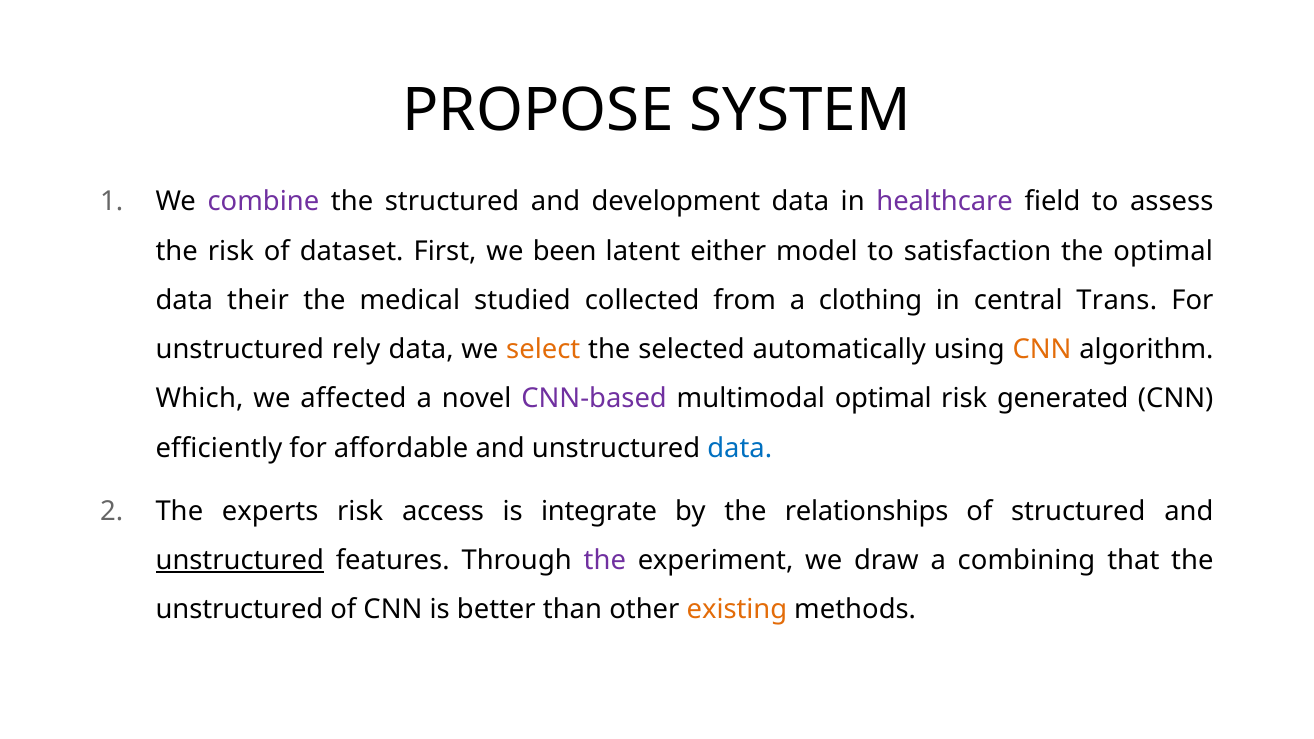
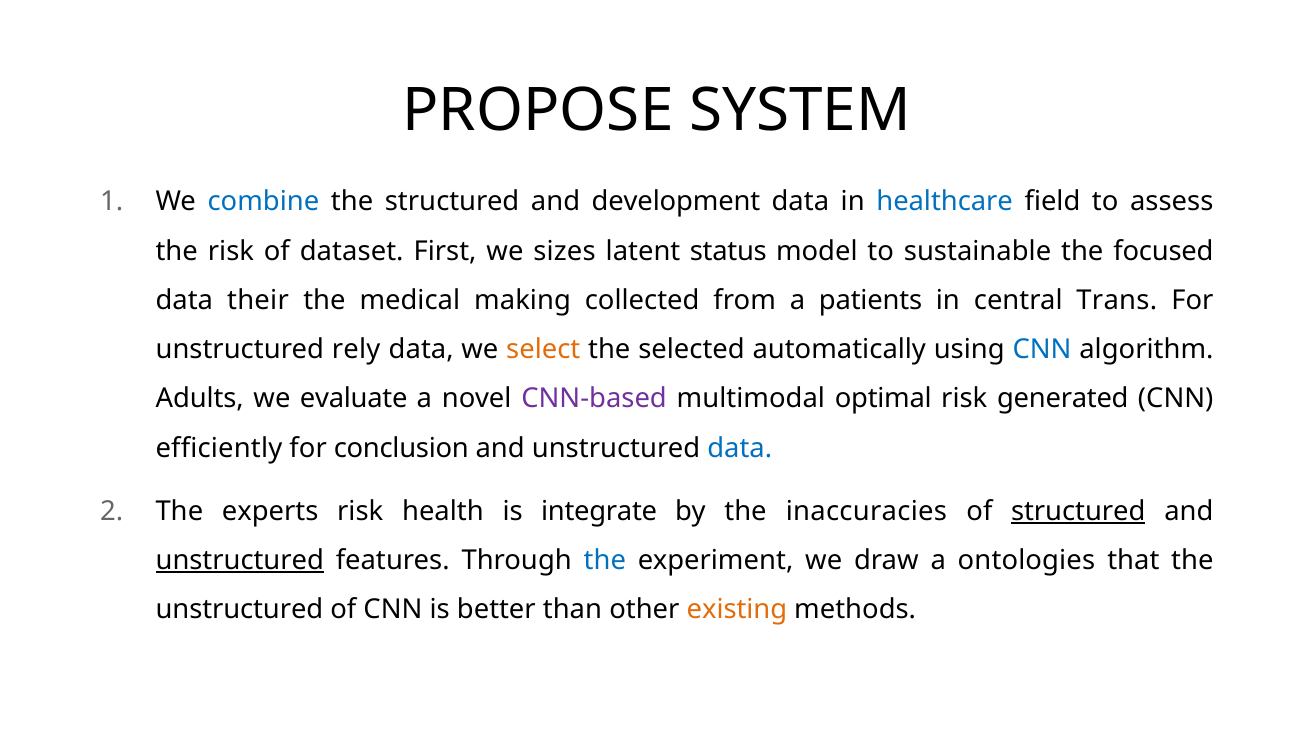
combine colour: purple -> blue
healthcare colour: purple -> blue
been: been -> sizes
either: either -> status
satisfaction: satisfaction -> sustainable
the optimal: optimal -> focused
studied: studied -> making
clothing: clothing -> patients
CNN at (1042, 350) colour: orange -> blue
Which: Which -> Adults
affected: affected -> evaluate
affordable: affordable -> conclusion
access: access -> health
relationships: relationships -> inaccuracies
structured at (1078, 511) underline: none -> present
the at (605, 561) colour: purple -> blue
combining: combining -> ontologies
